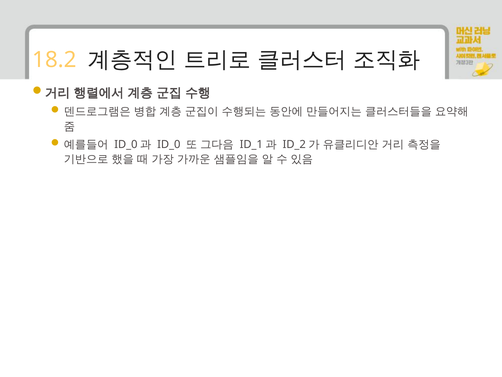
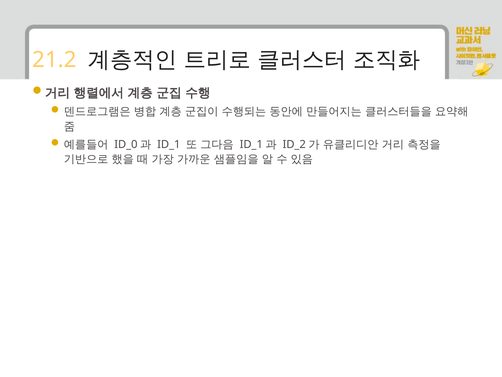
18.2: 18.2 -> 21.2
ID_0: ID_0 -> ID_1
